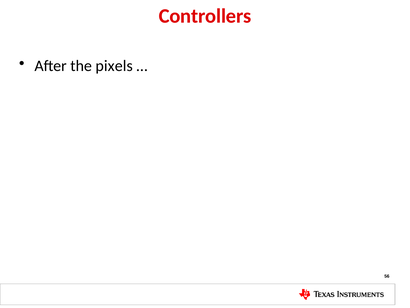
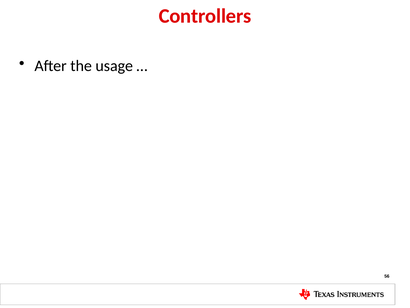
pixels: pixels -> usage
